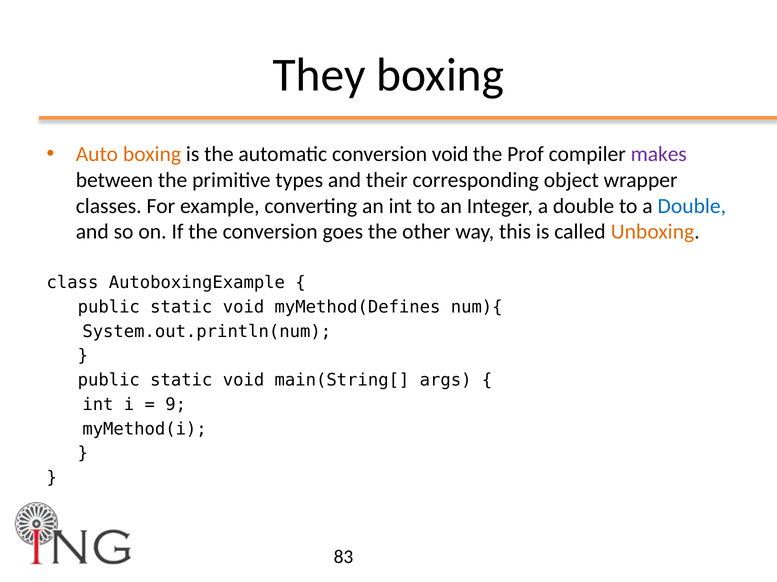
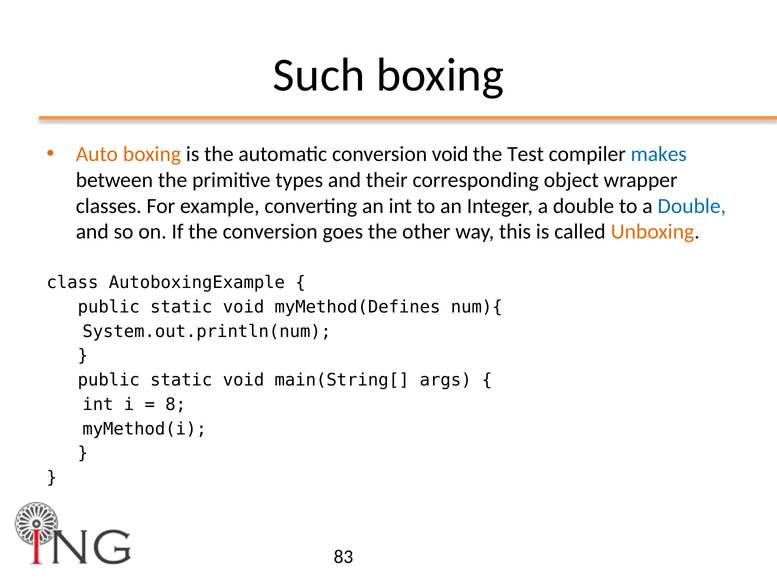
They: They -> Such
Prof: Prof -> Test
makes colour: purple -> blue
9: 9 -> 8
